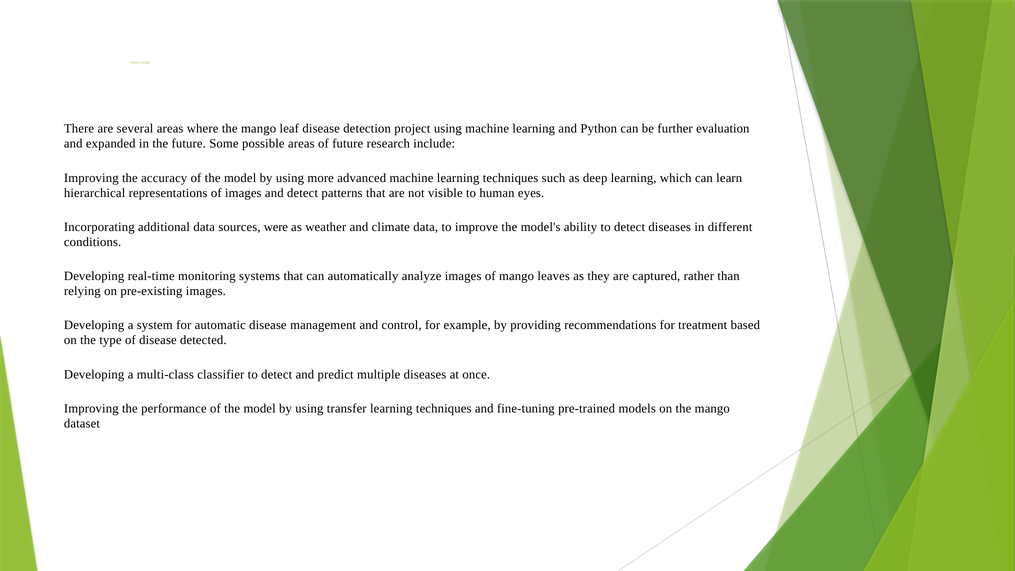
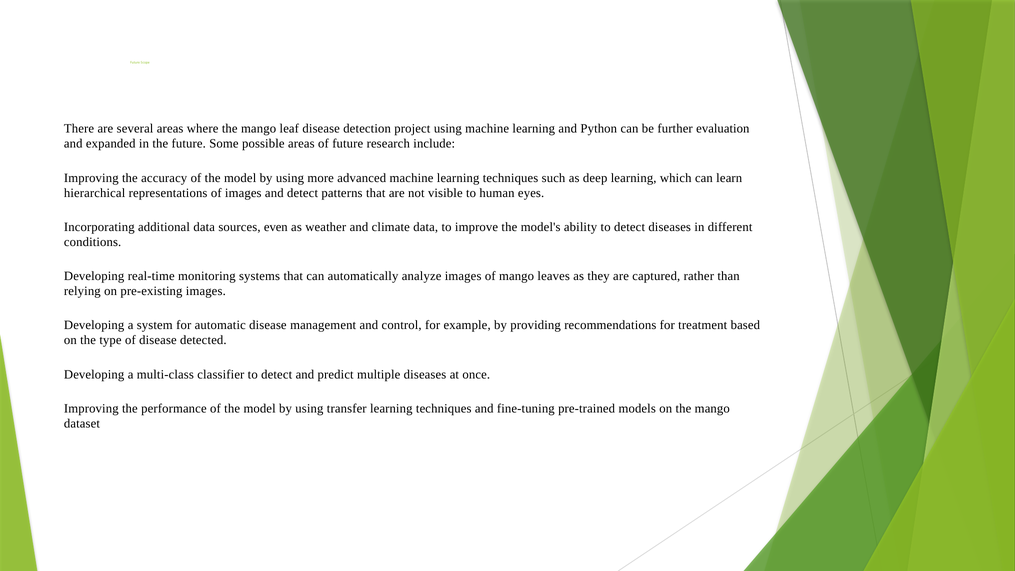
were: were -> even
